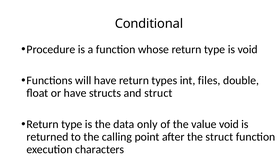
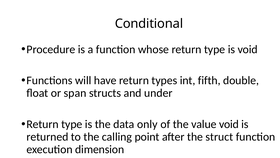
files: files -> fifth
or have: have -> span
and struct: struct -> under
characters: characters -> dimension
